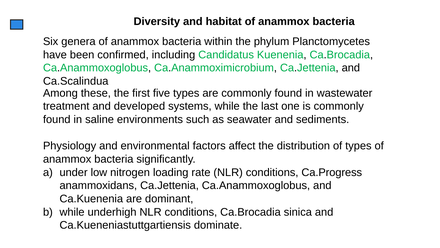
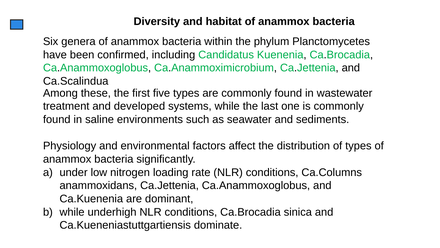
Ca.Progress: Ca.Progress -> Ca.Columns
